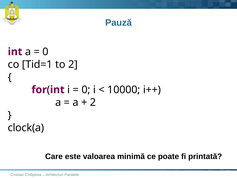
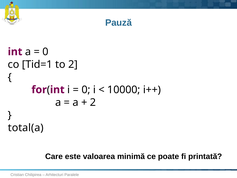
clock(a: clock(a -> total(a
